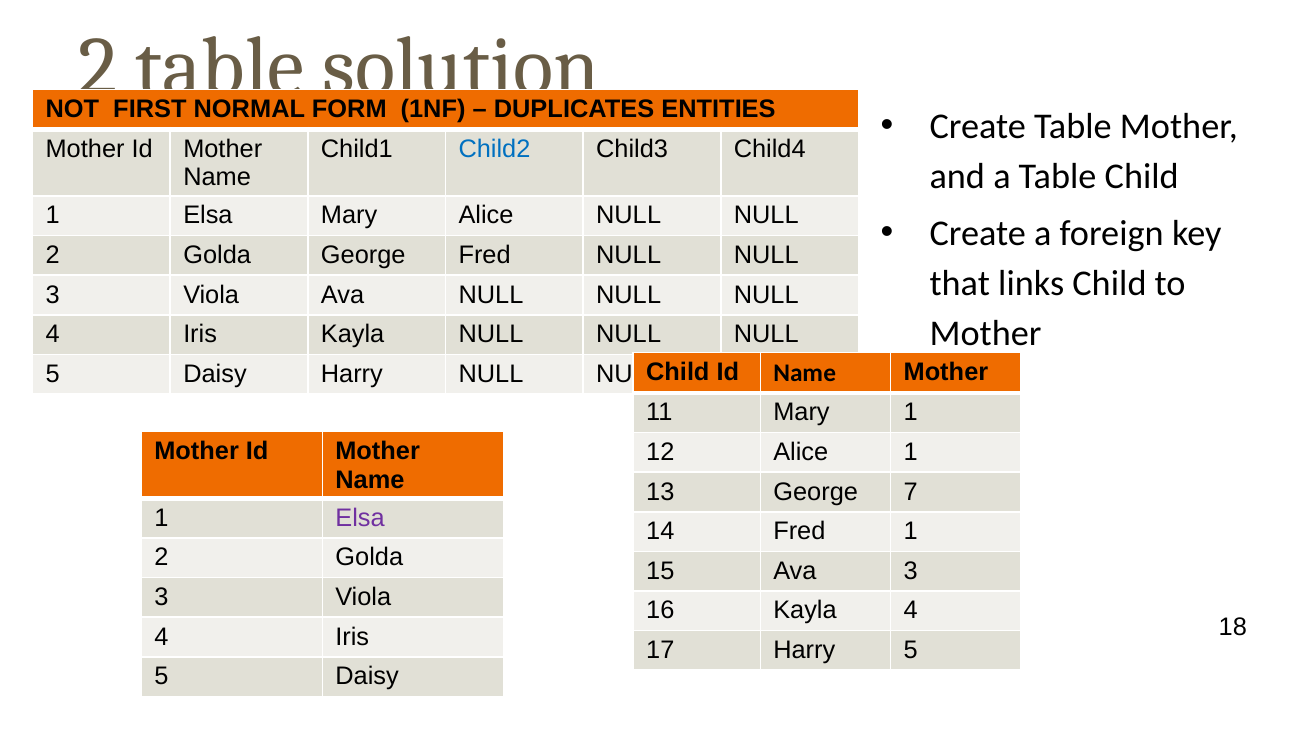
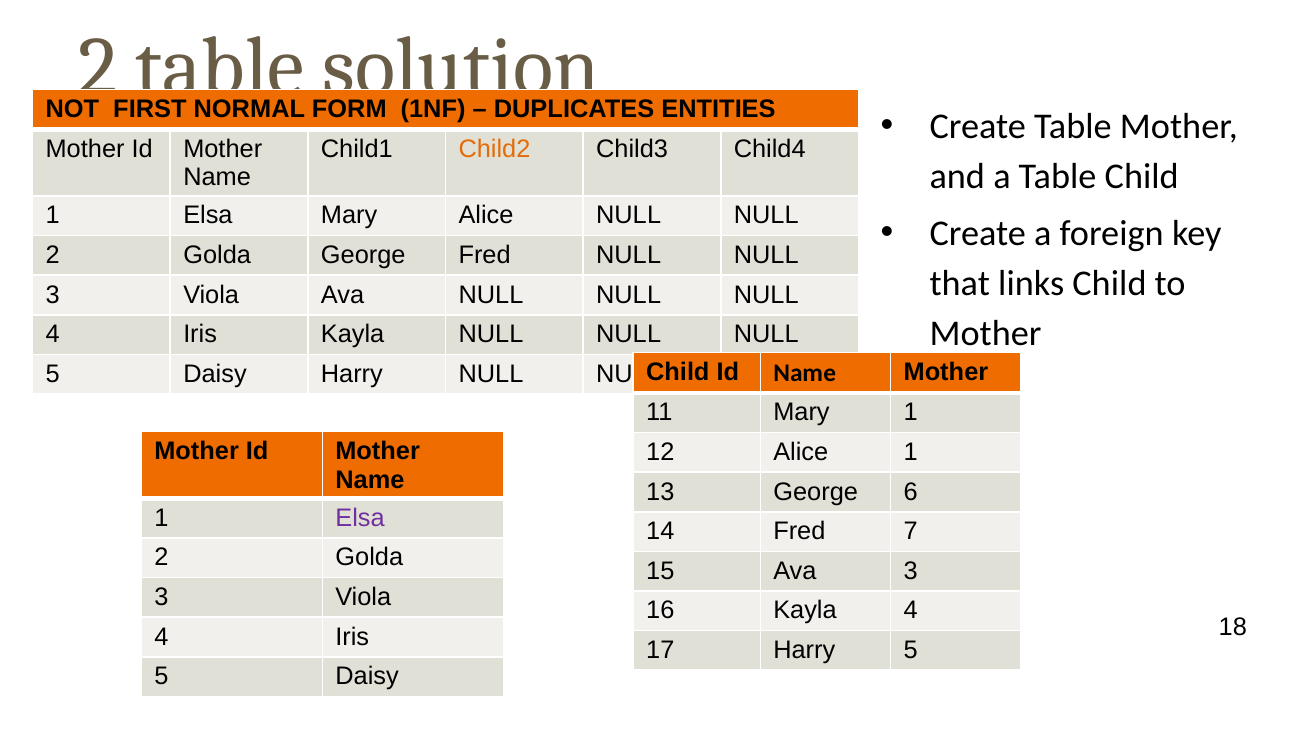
Child2 colour: blue -> orange
7: 7 -> 6
Fred 1: 1 -> 7
